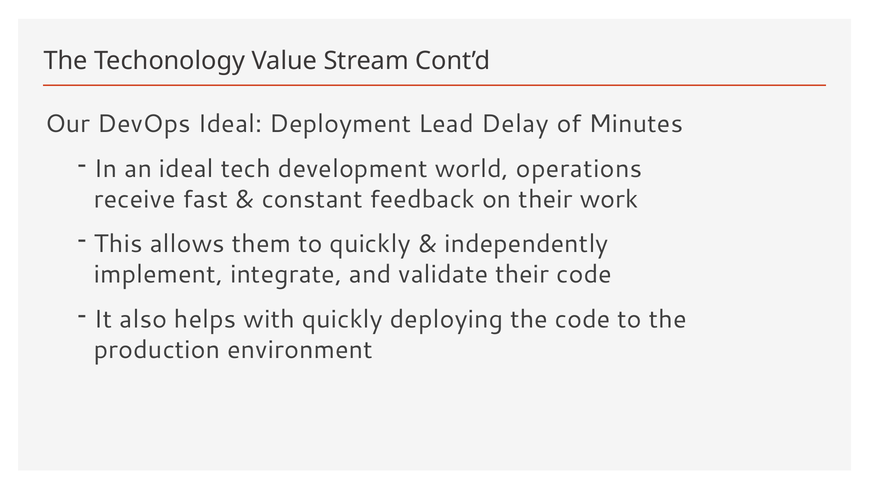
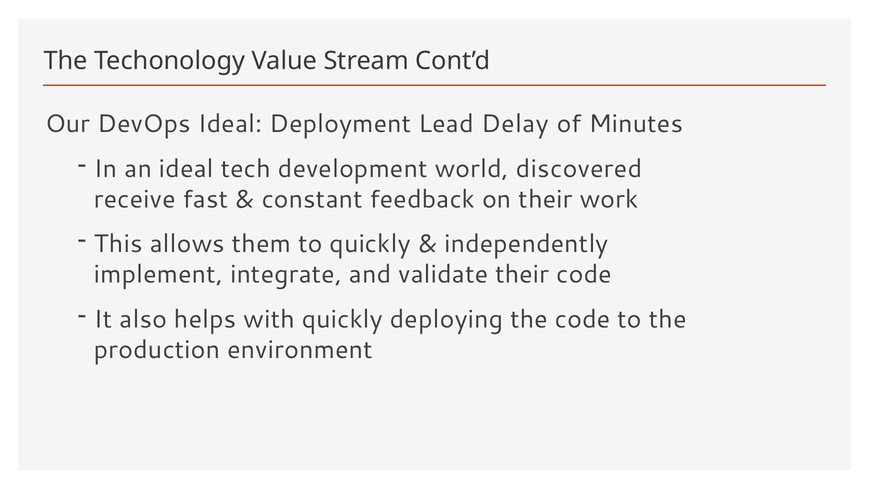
operations: operations -> discovered
